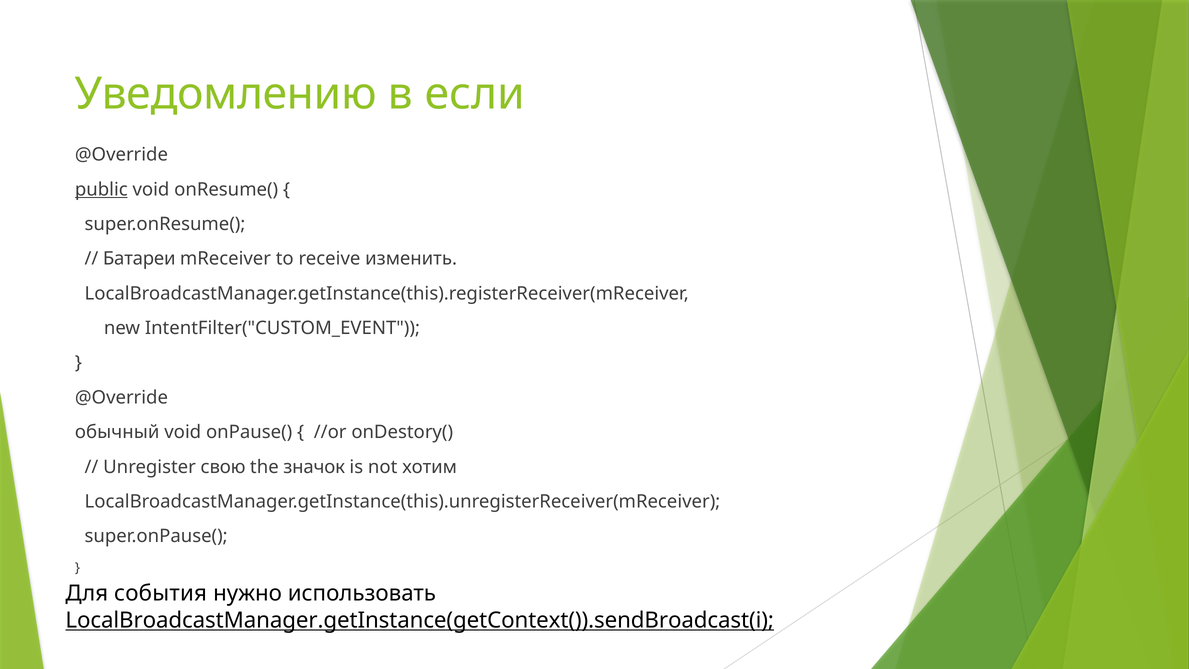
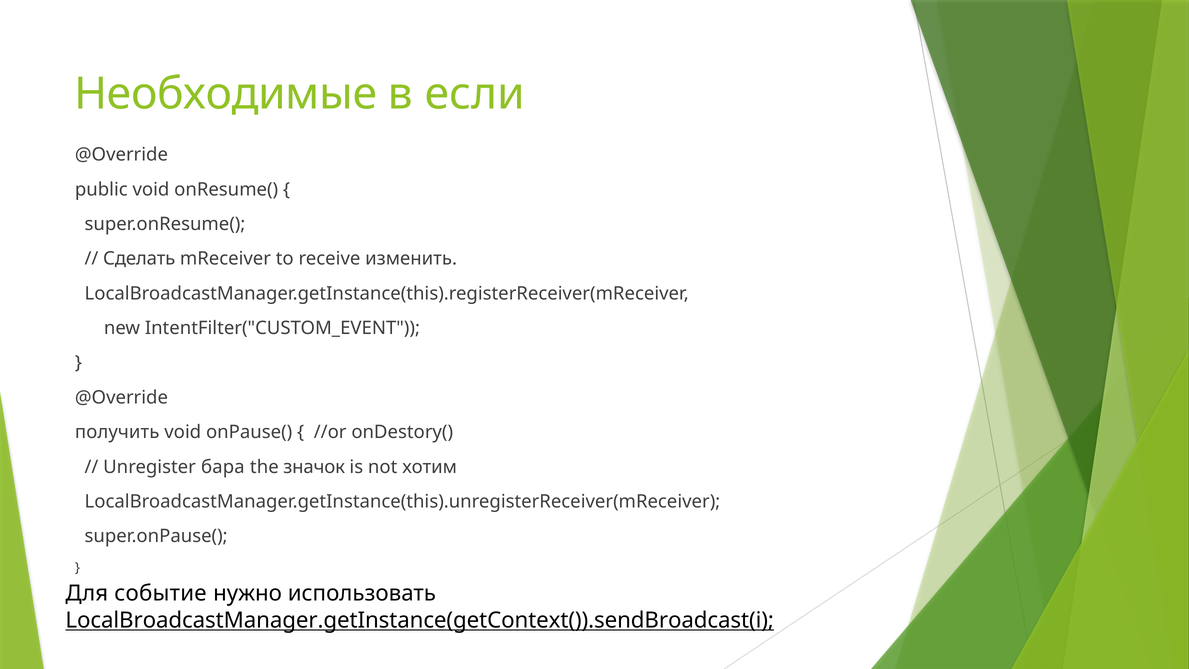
Уведомлению: Уведомлению -> Необходимые
public underline: present -> none
Батареи: Батареи -> Сделать
обычный: обычный -> получить
свою: свою -> бара
события: события -> событие
